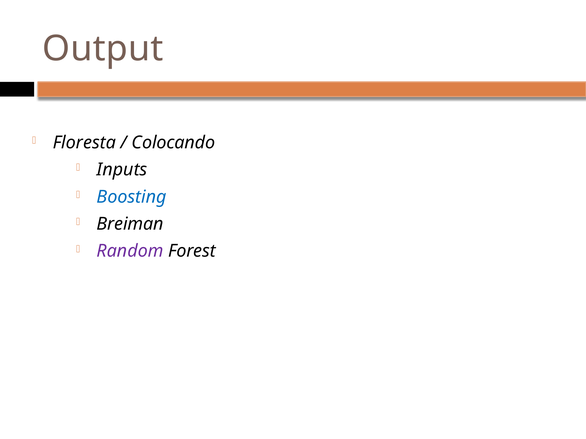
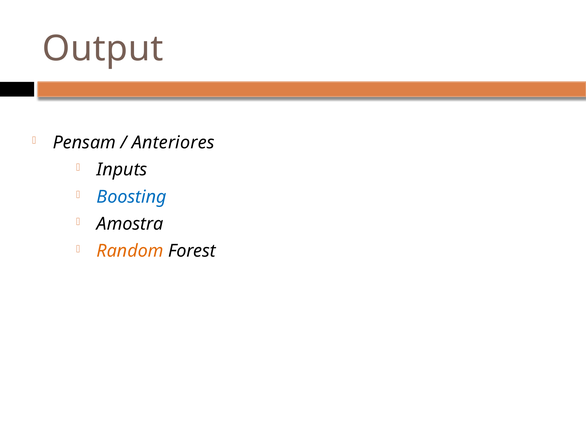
Floresta: Floresta -> Pensam
Colocando: Colocando -> Anteriores
Breiman: Breiman -> Amostra
Random colour: purple -> orange
